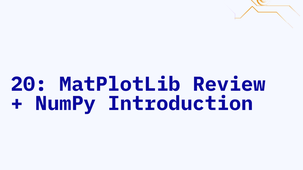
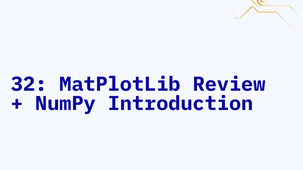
20: 20 -> 32
